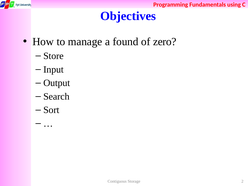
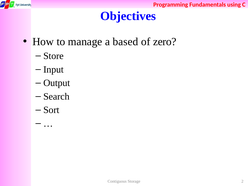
found: found -> based
